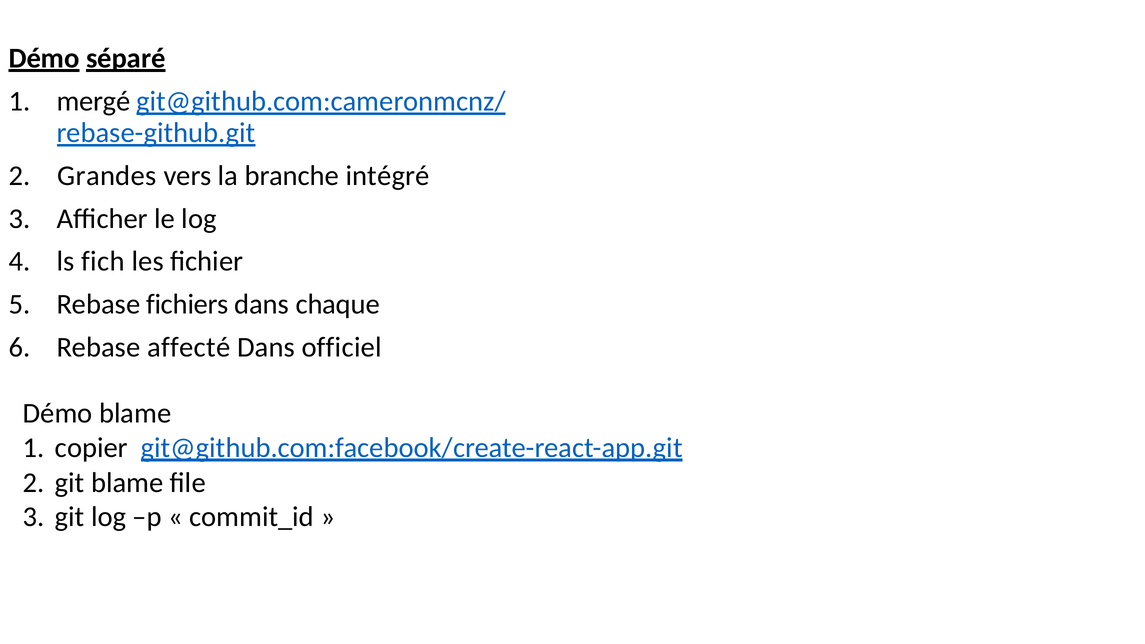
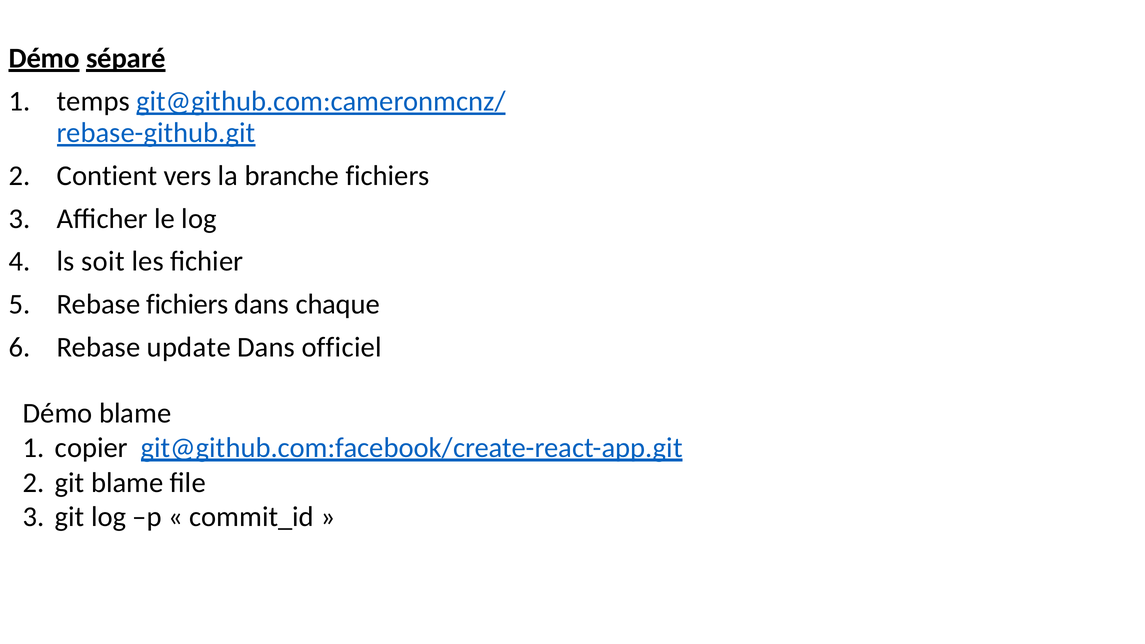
mergé: mergé -> temps
Grandes: Grandes -> Contient
branche intégré: intégré -> fichiers
fich: fich -> soit
affecté: affecté -> update
